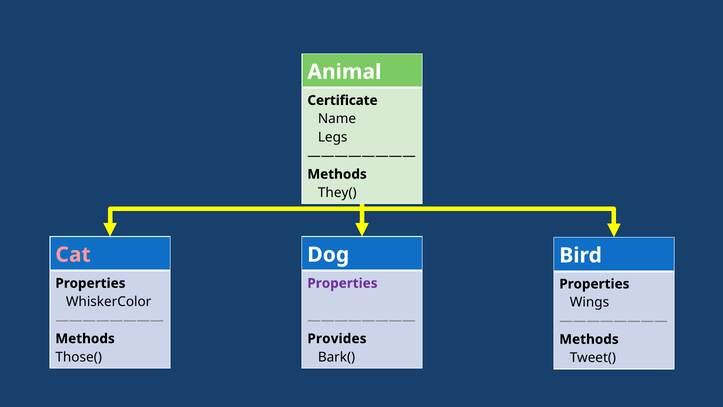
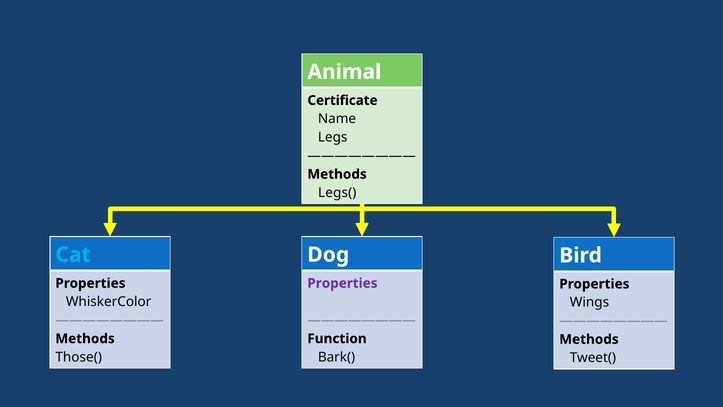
They(: They( -> Legs(
Cat colour: pink -> light blue
Provides: Provides -> Function
